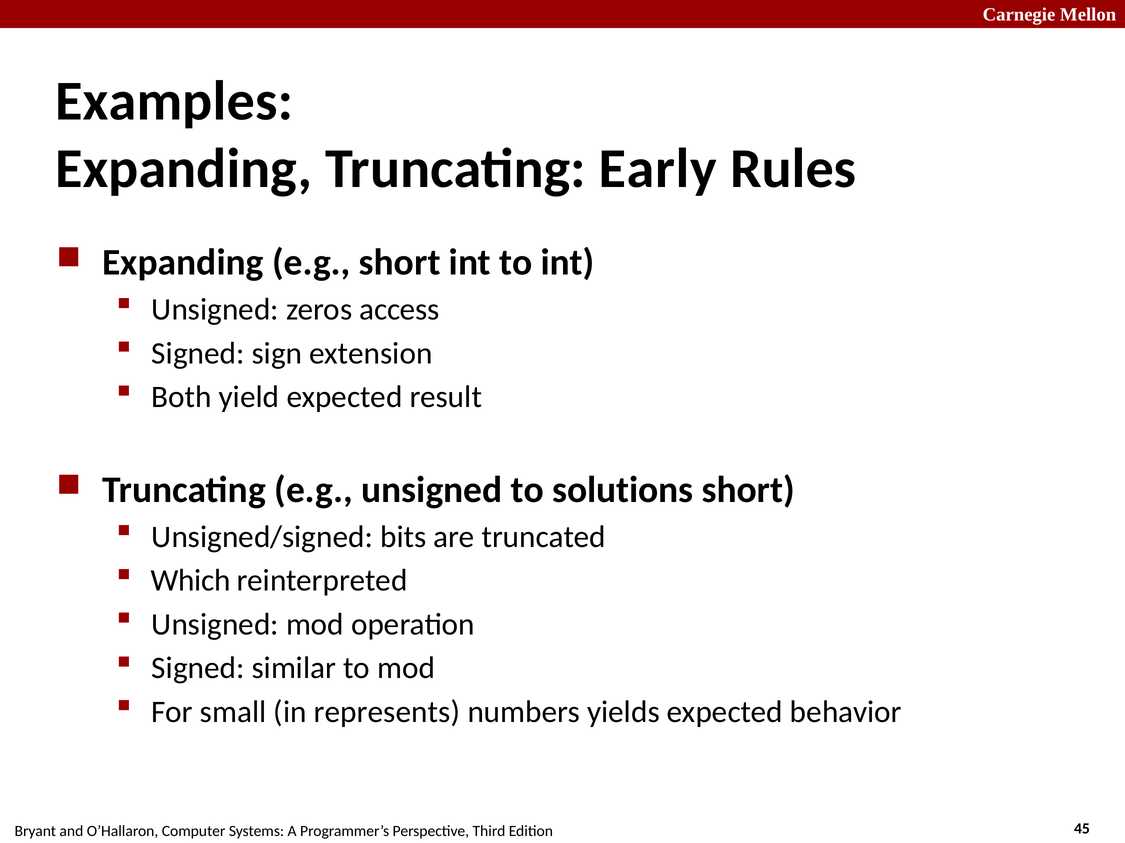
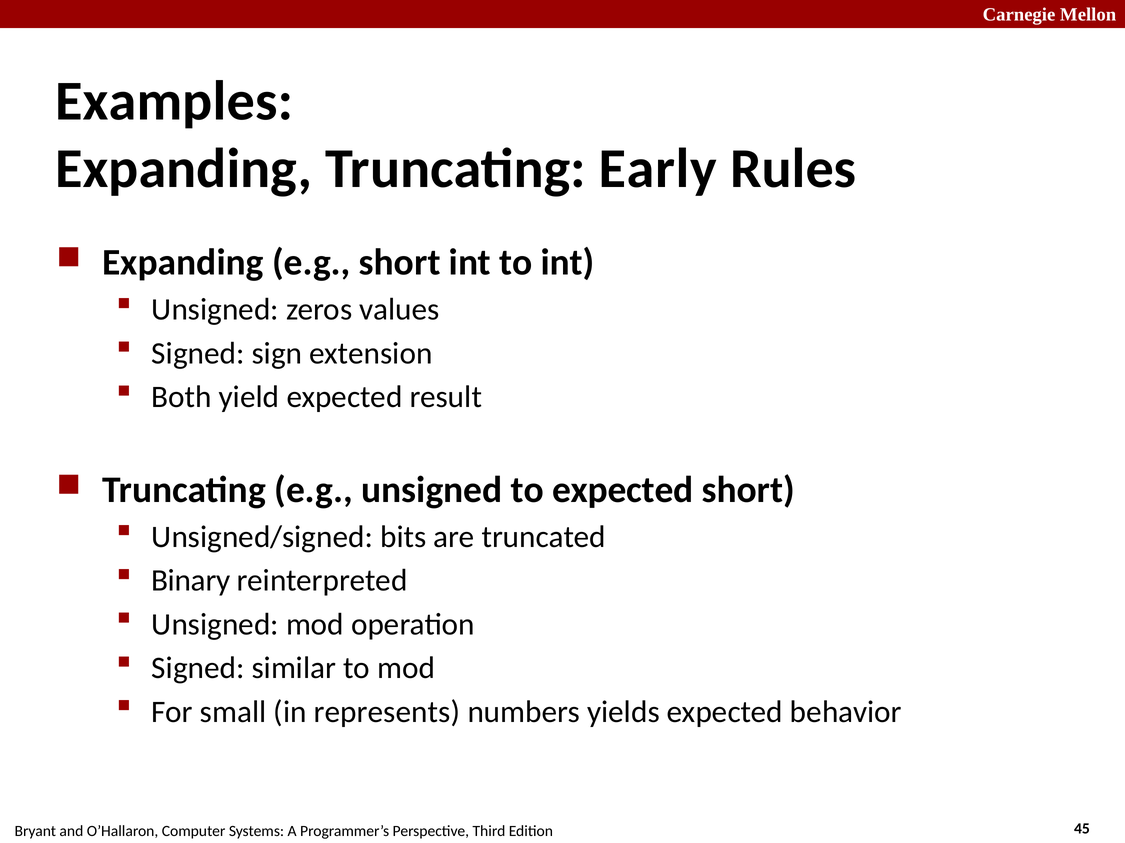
access: access -> values
to solutions: solutions -> expected
Which: Which -> Binary
